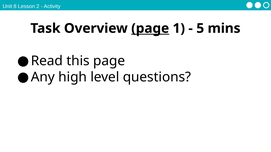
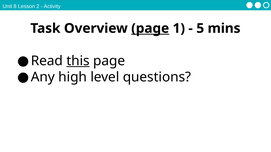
this underline: none -> present
